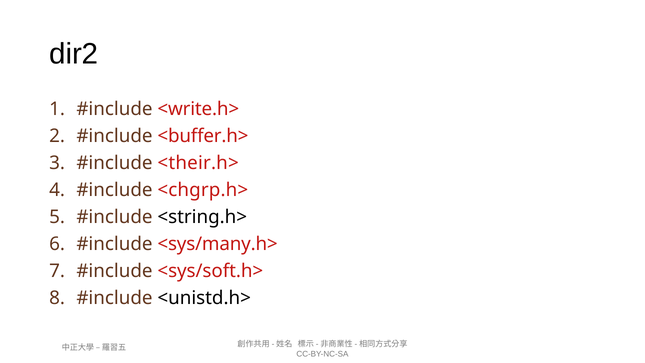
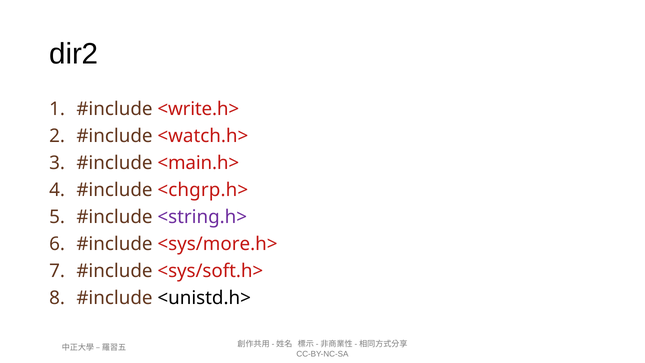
<buffer.h>: <buffer.h> -> <watch.h>
<their.h>: <their.h> -> <main.h>
<string.h> colour: black -> purple
<sys/many.h>: <sys/many.h> -> <sys/more.h>
